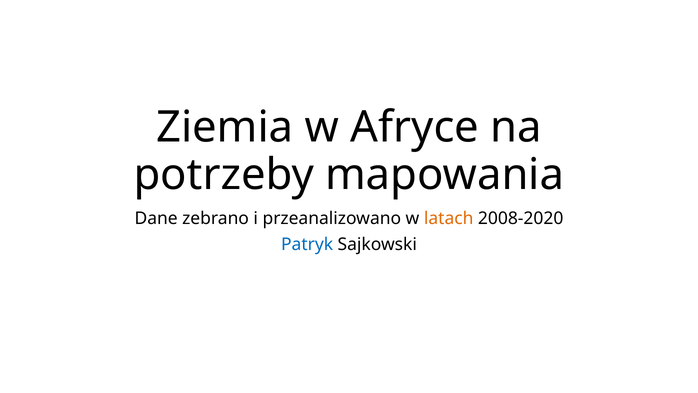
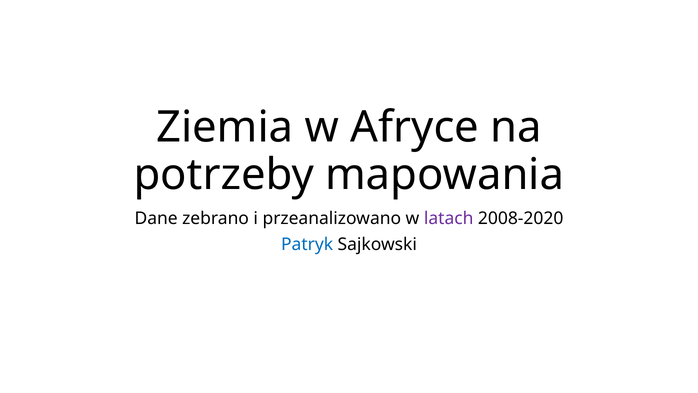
latach colour: orange -> purple
